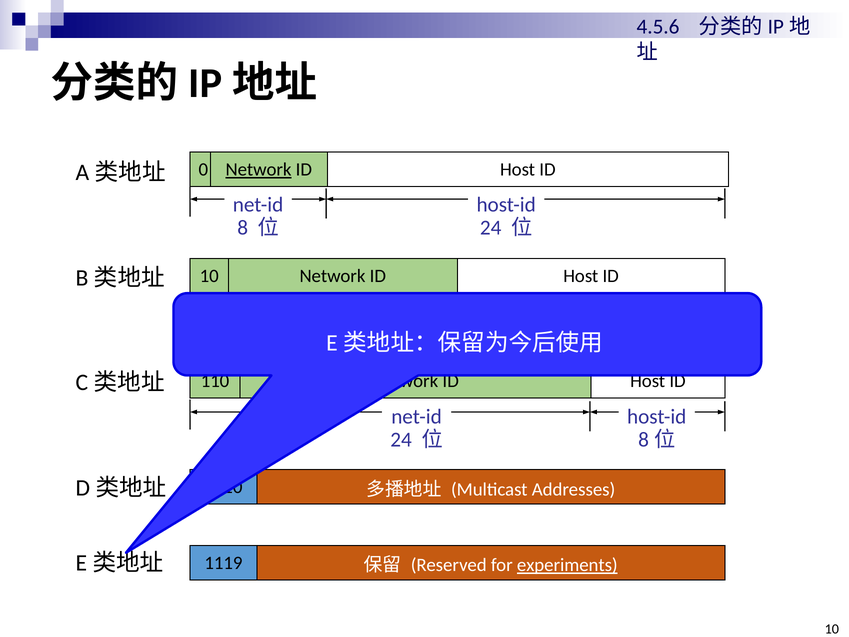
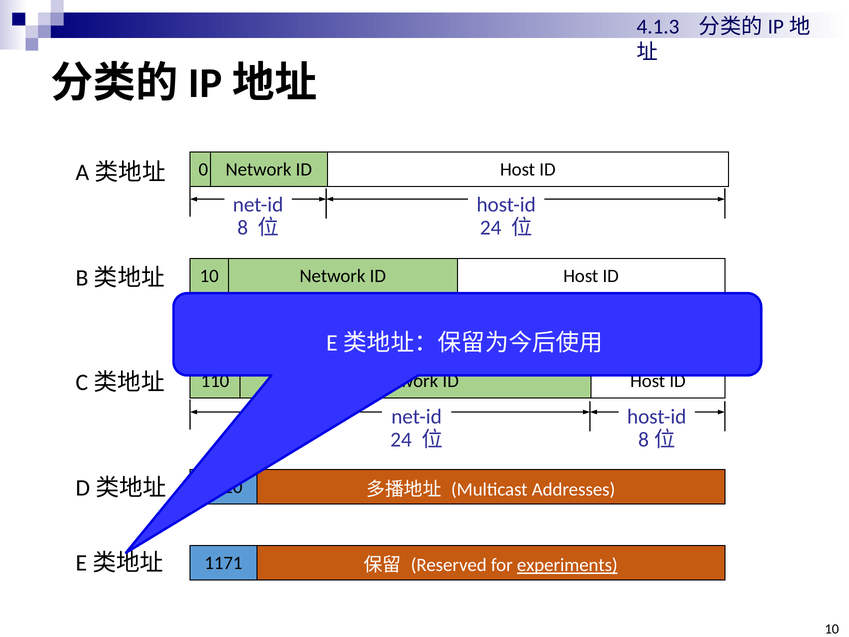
4.5.6: 4.5.6 -> 4.1.3
Network at (259, 170) underline: present -> none
1119: 1119 -> 1171
